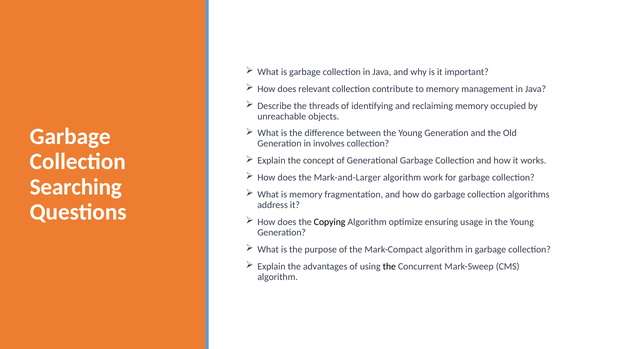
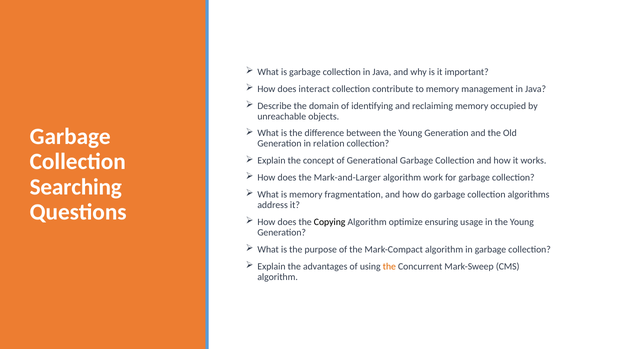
relevant: relevant -> interact
threads: threads -> domain
involves: involves -> relation
the at (389, 266) colour: black -> orange
